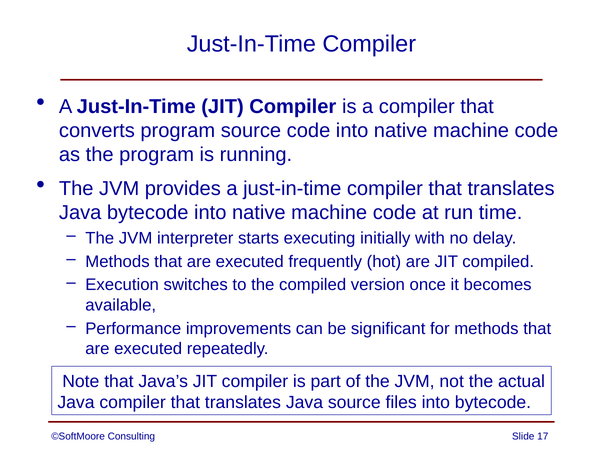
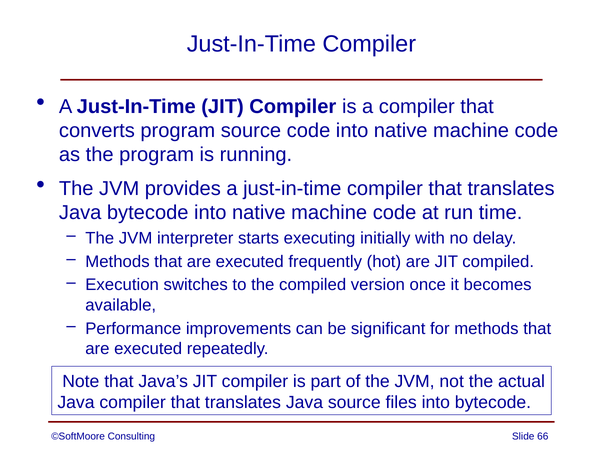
17: 17 -> 66
